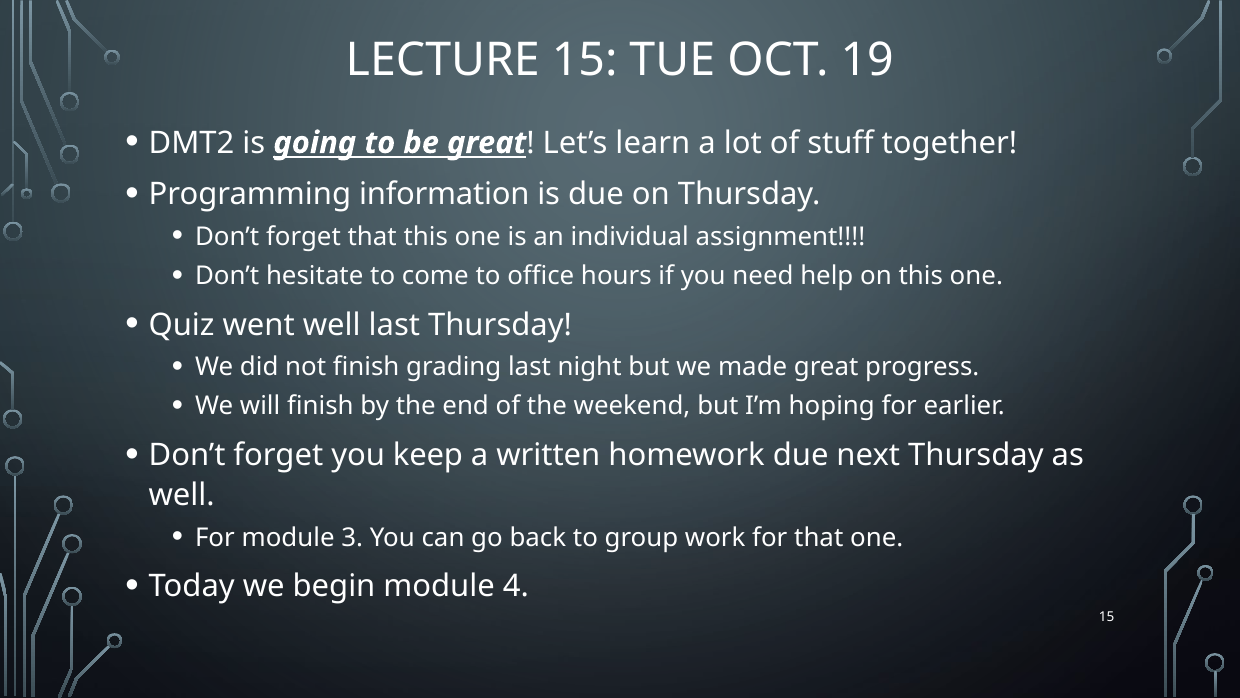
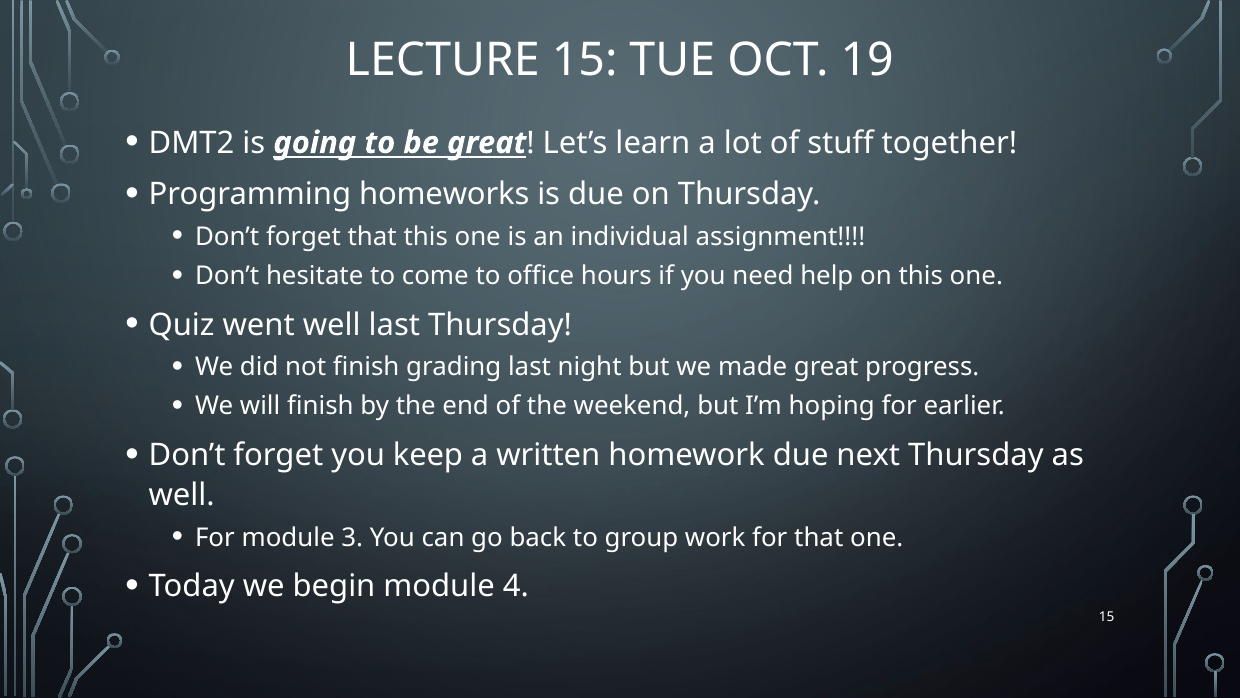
information: information -> homeworks
